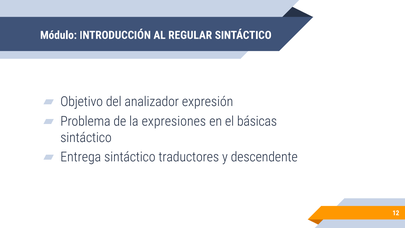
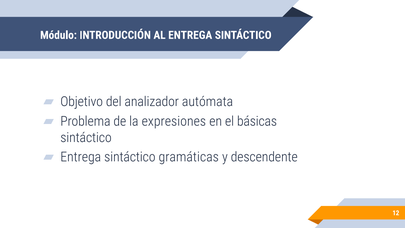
AL REGULAR: REGULAR -> ENTREGA
expresión: expresión -> autómata
traductores: traductores -> gramáticas
